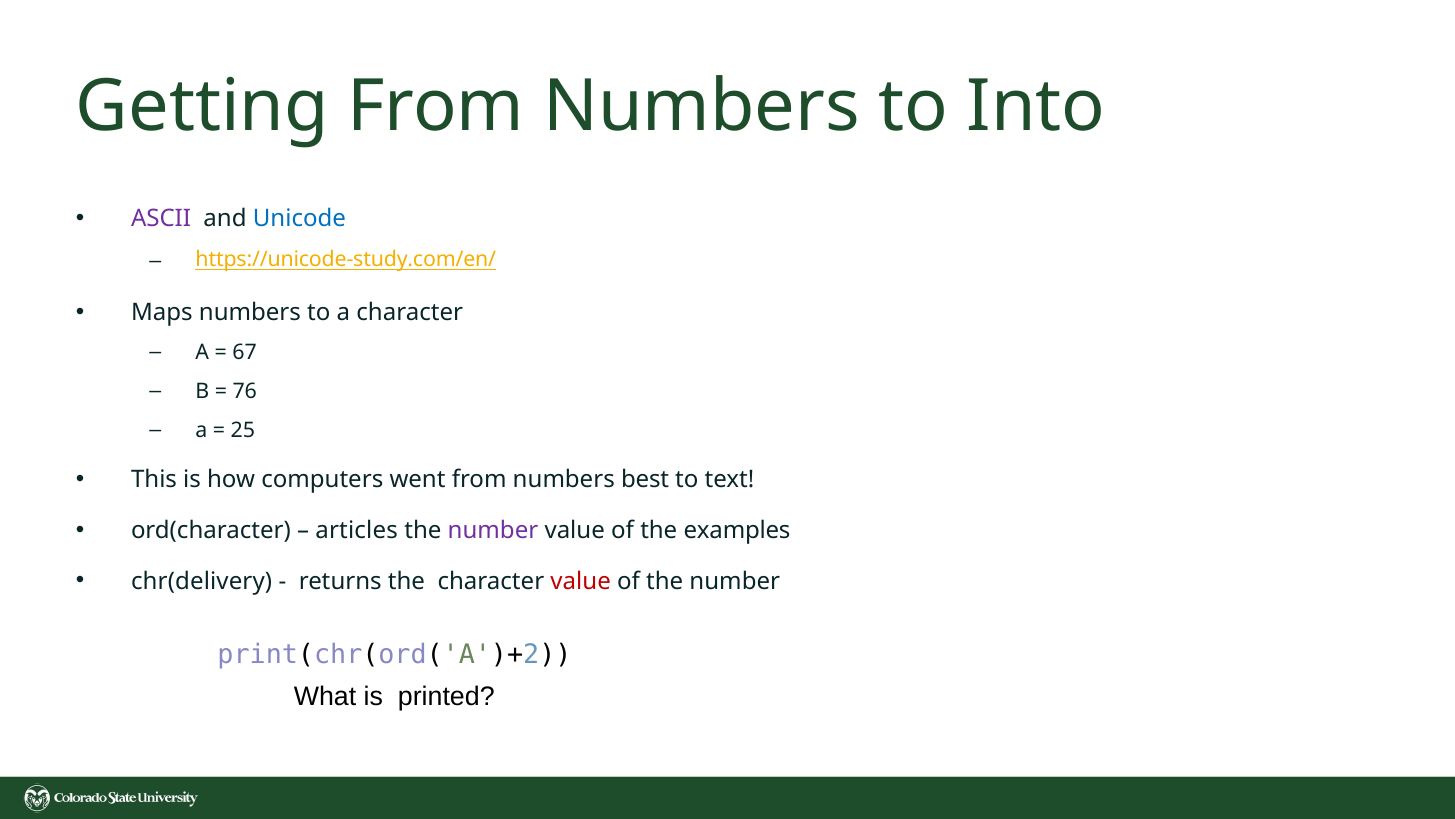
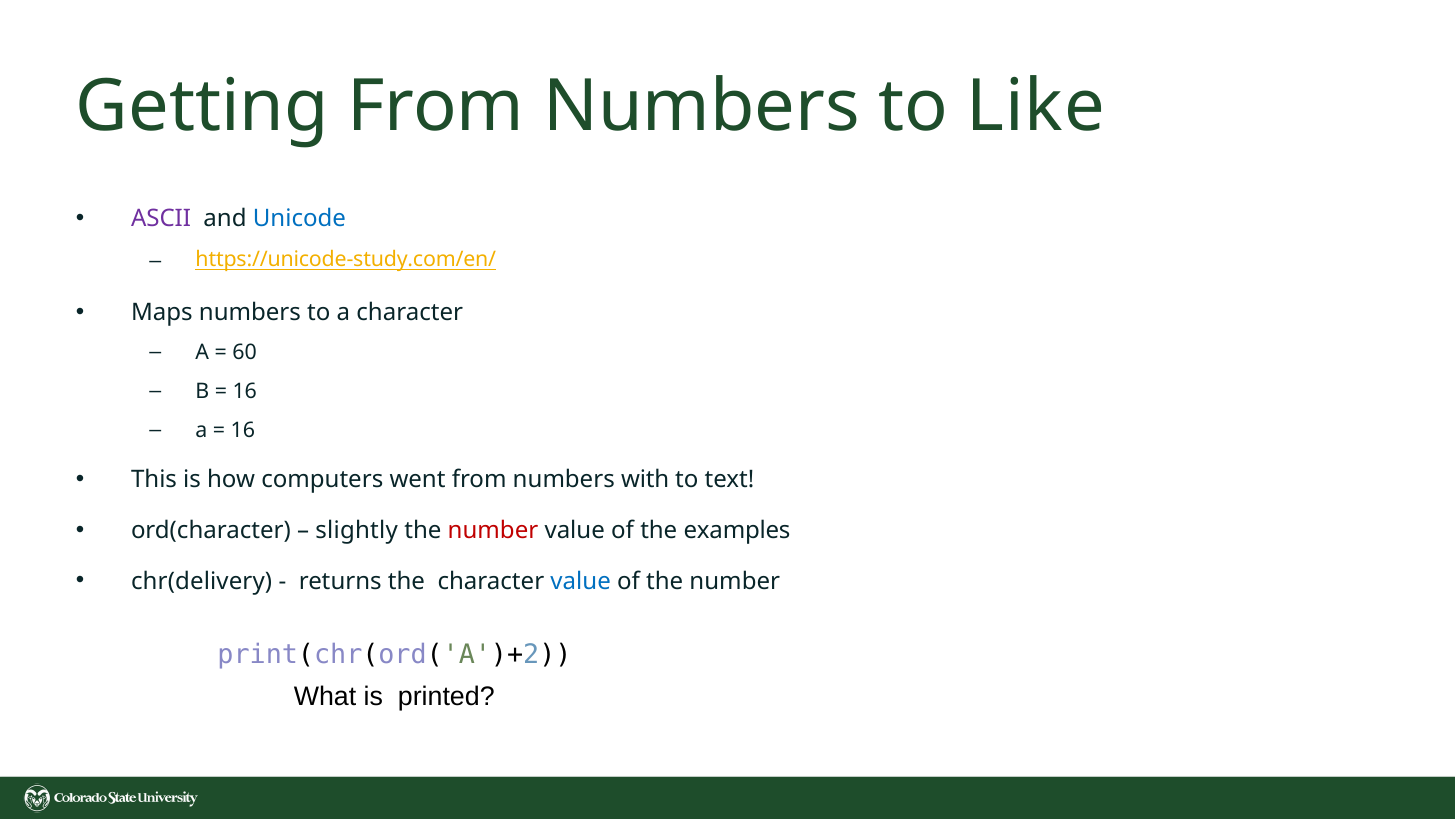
Into: Into -> Like
67: 67 -> 60
76 at (245, 391): 76 -> 16
25 at (243, 430): 25 -> 16
best: best -> with
articles: articles -> slightly
number at (493, 530) colour: purple -> red
value at (581, 581) colour: red -> blue
